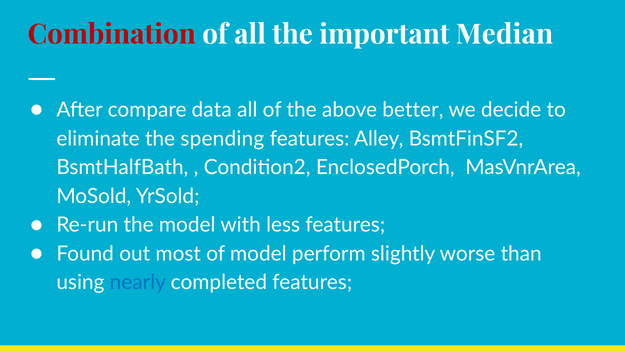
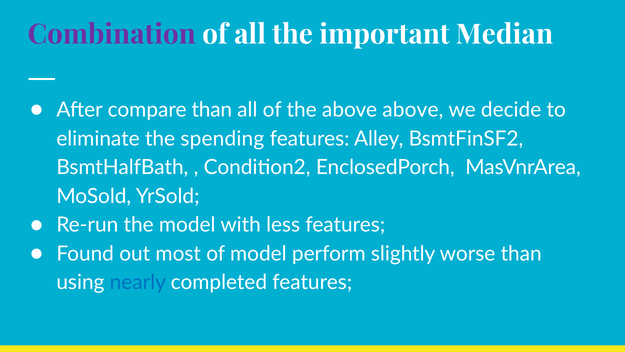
Combination colour: red -> purple
compare data: data -> than
above better: better -> above
